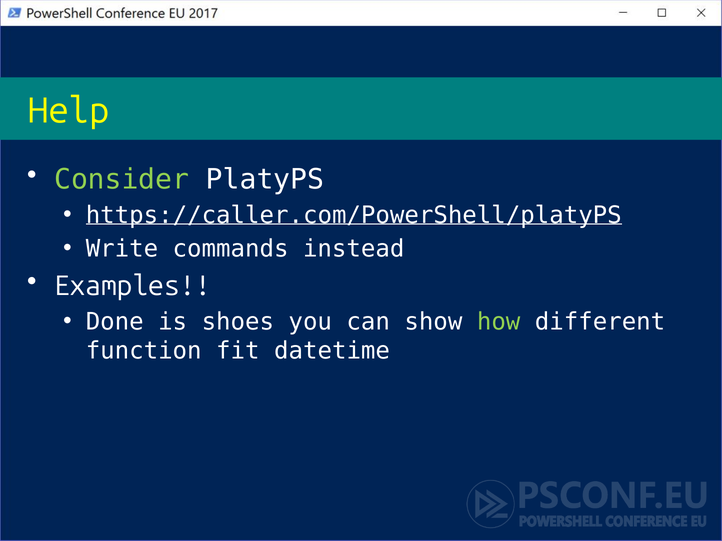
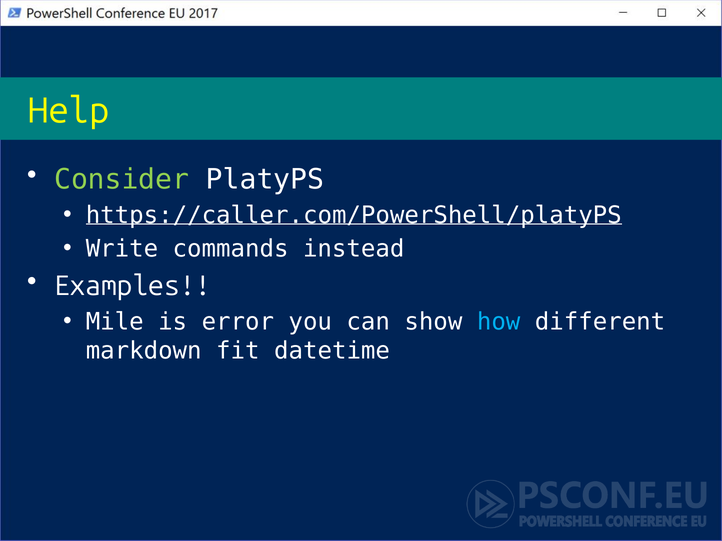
Done: Done -> Mile
shoes: shoes -> error
how colour: light green -> light blue
function: function -> markdown
